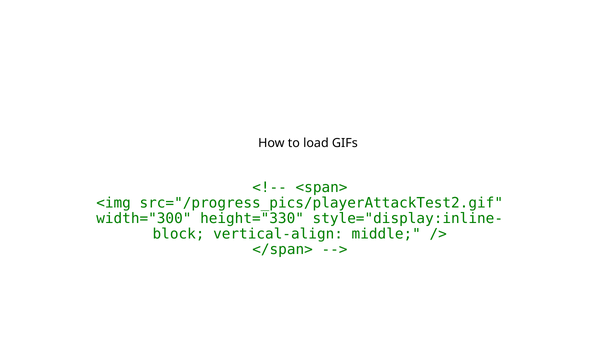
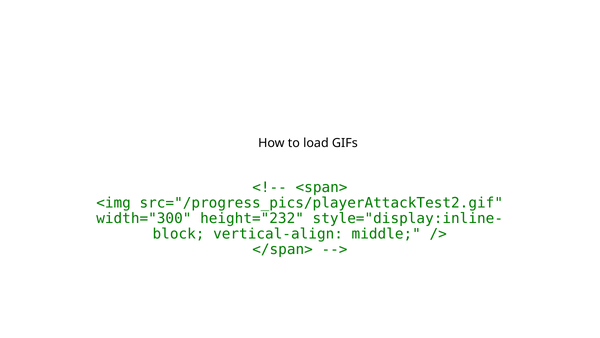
height="330: height="330 -> height="232
